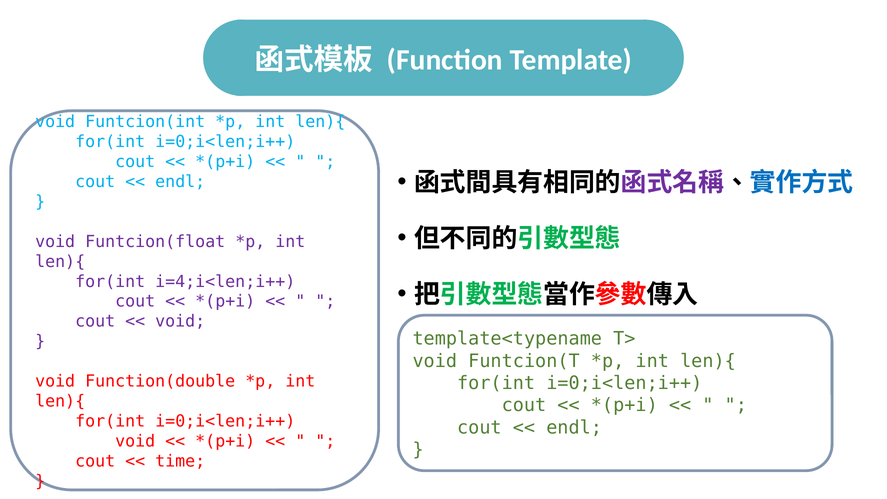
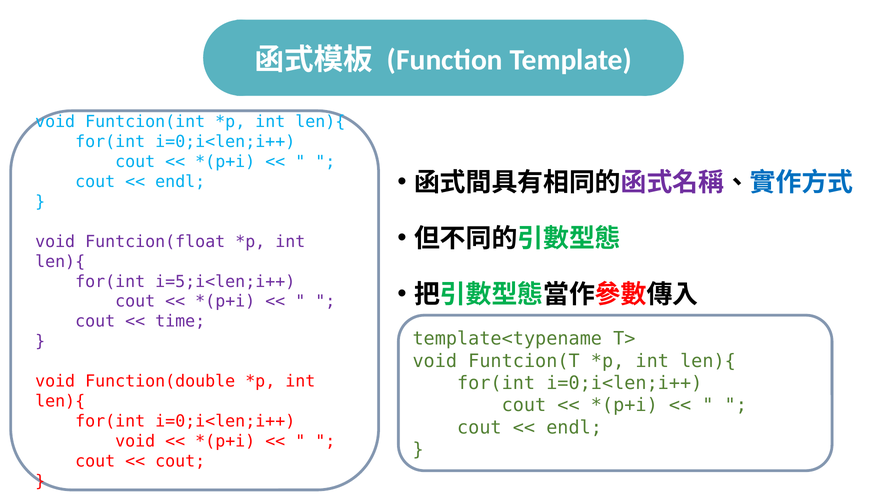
i=4;i<len;i++: i=4;i<len;i++ -> i=5;i<len;i++
void at (180, 321): void -> time
time at (180, 461): time -> cout
